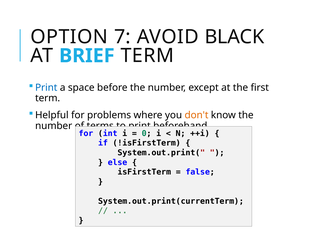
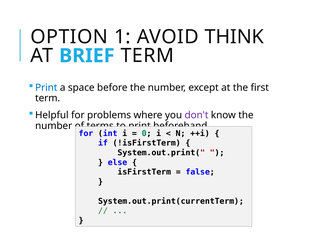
7: 7 -> 1
BLACK: BLACK -> THINK
don't colour: orange -> purple
